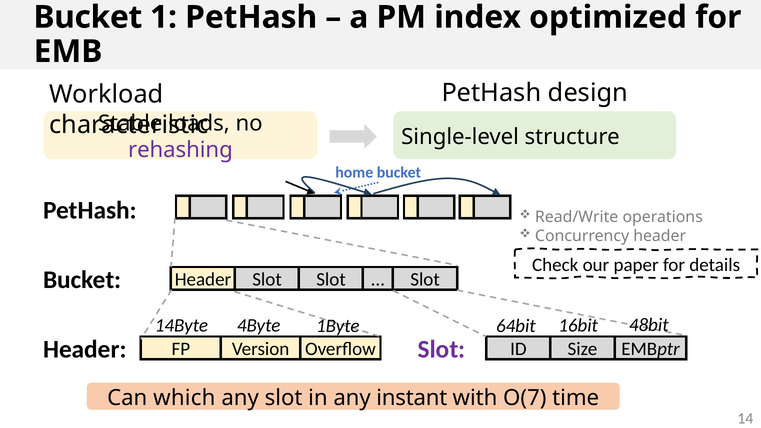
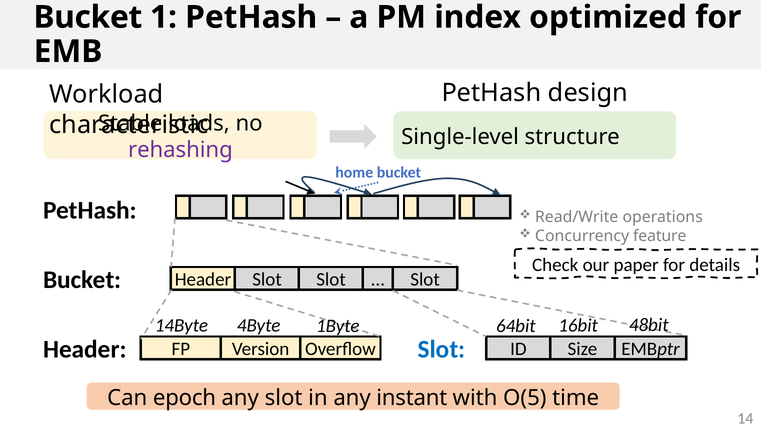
Concurrency header: header -> feature
Slot at (441, 349) colour: purple -> blue
which: which -> epoch
O(7: O(7 -> O(5
